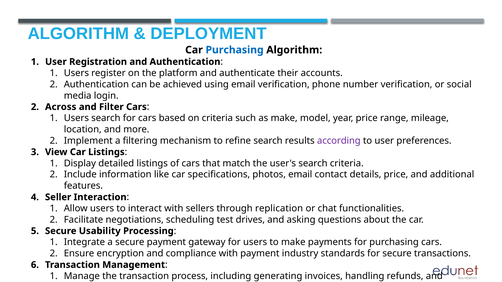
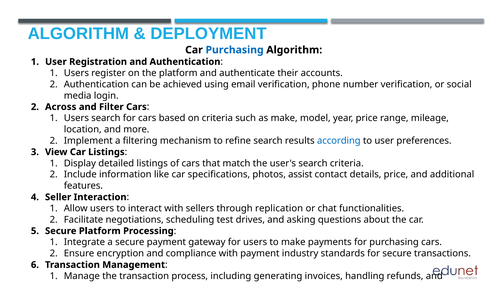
according colour: purple -> blue
photos email: email -> assist
Secure Usability: Usability -> Platform
